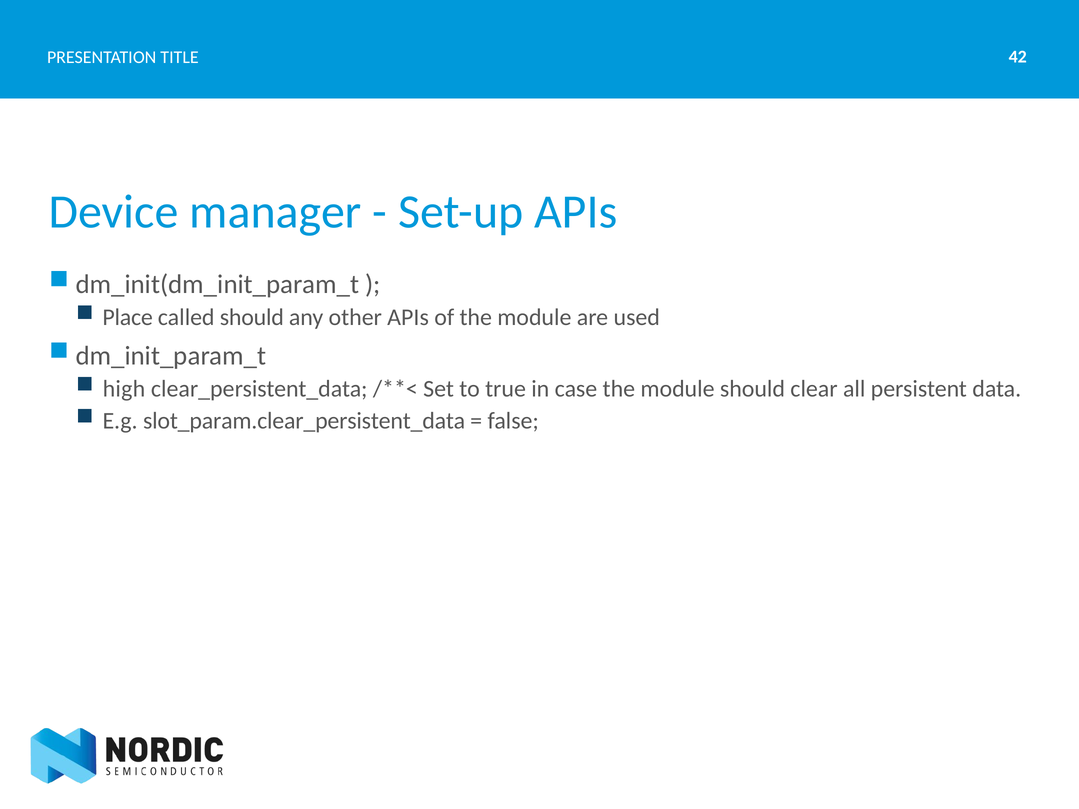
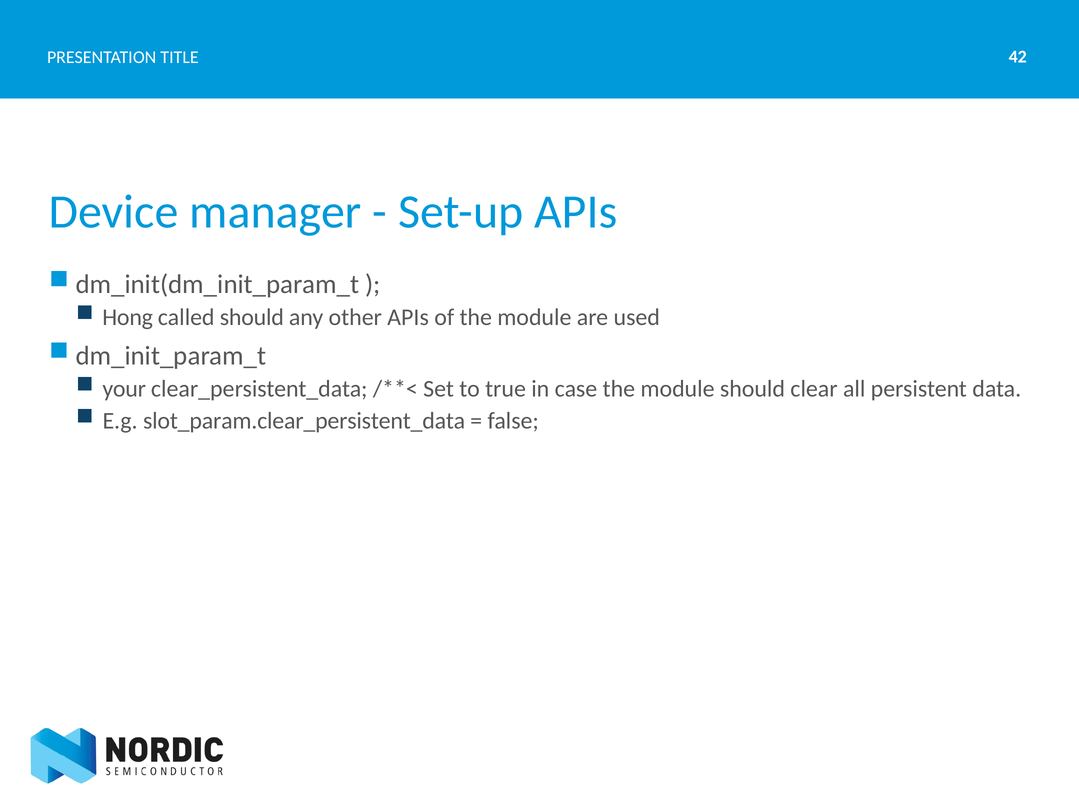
Place: Place -> Hong
high: high -> your
